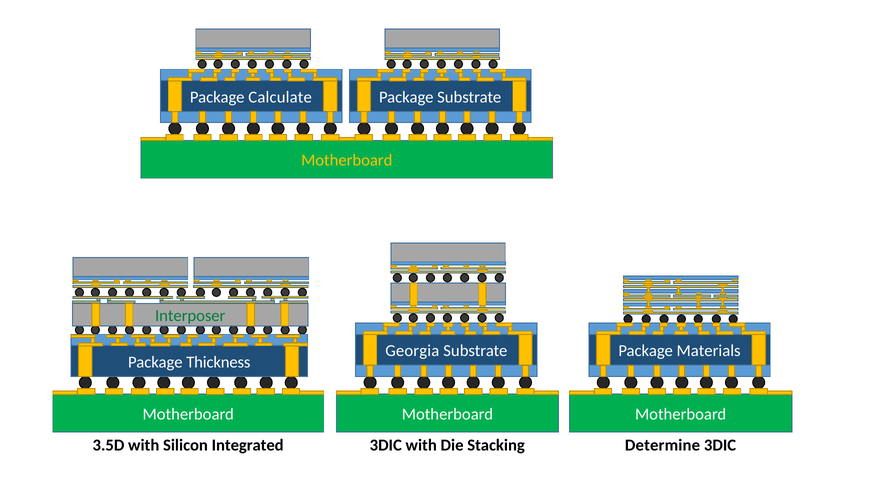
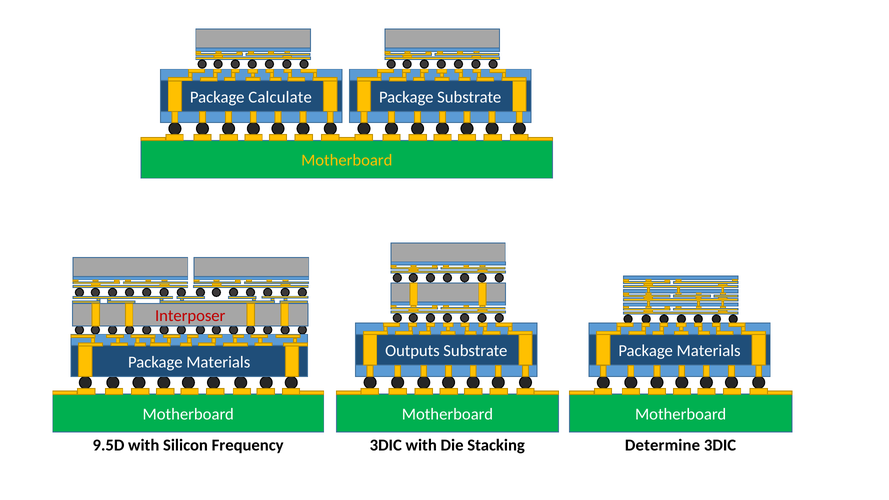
Interposer colour: green -> red
Georgia: Georgia -> Outputs
Thickness at (218, 362): Thickness -> Materials
3.5D: 3.5D -> 9.5D
Integrated: Integrated -> Frequency
